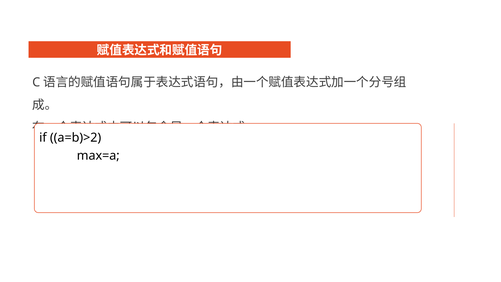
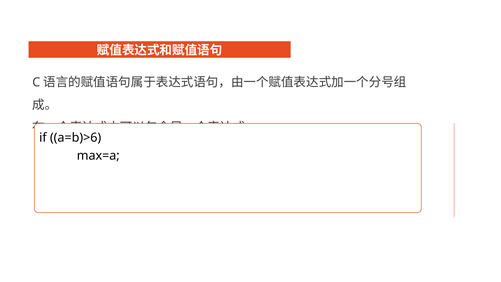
a=b)>2: a=b)>2 -> a=b)>6
